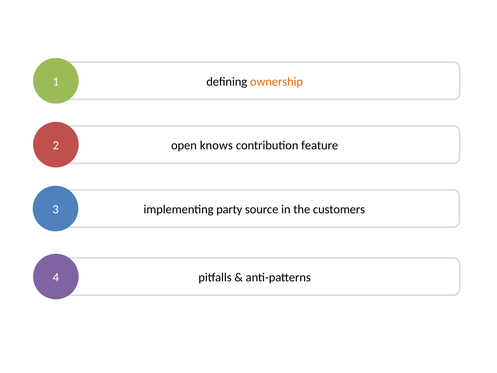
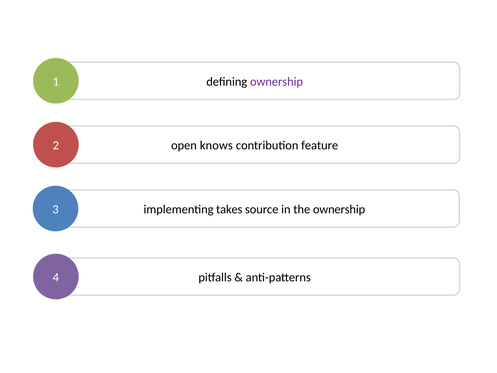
ownership at (277, 82) colour: orange -> purple
party: party -> takes
the customers: customers -> ownership
